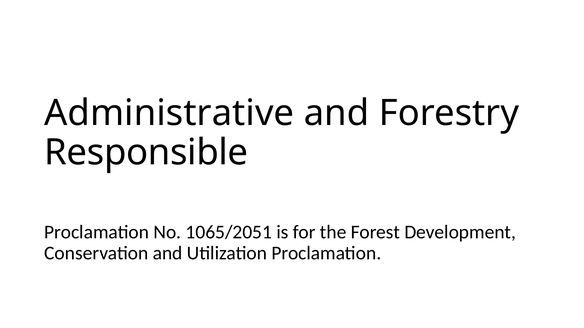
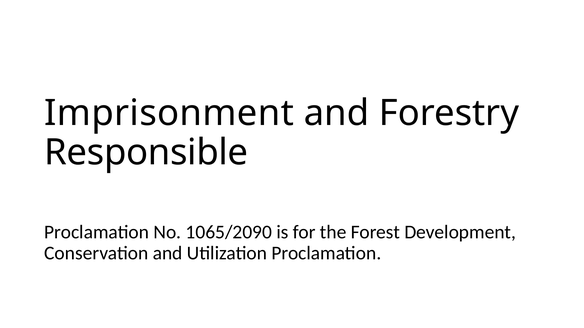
Administrative: Administrative -> Imprisonment
1065/2051: 1065/2051 -> 1065/2090
